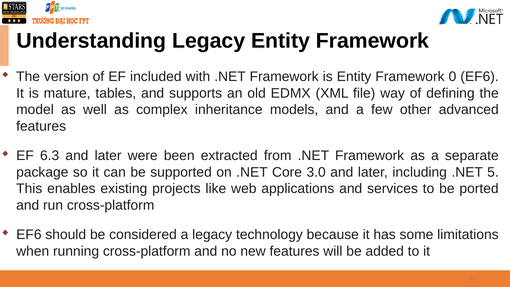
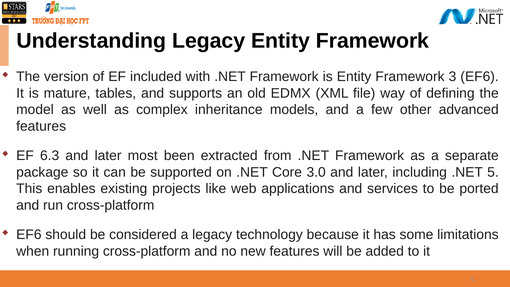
0: 0 -> 3
were: were -> most
